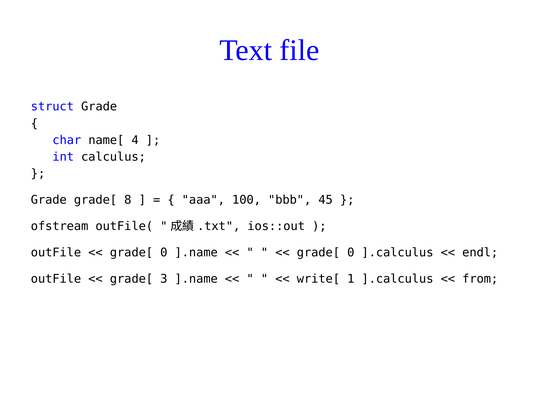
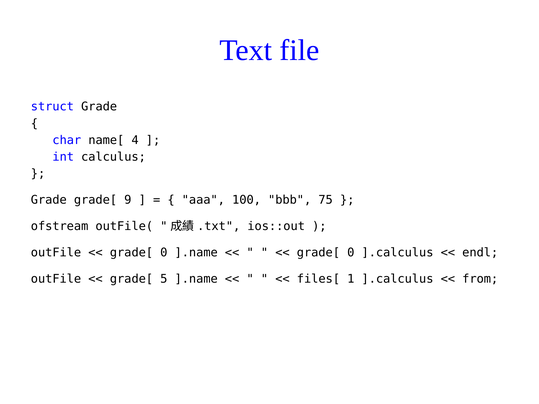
8: 8 -> 9
45: 45 -> 75
3: 3 -> 5
write[: write[ -> files[
